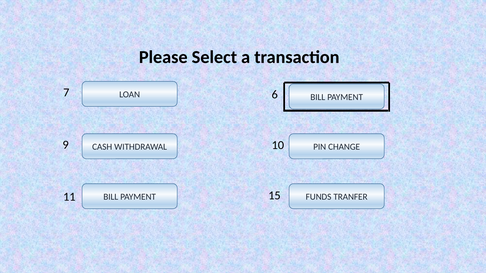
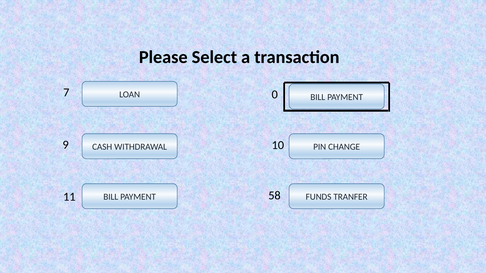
6: 6 -> 0
15: 15 -> 58
